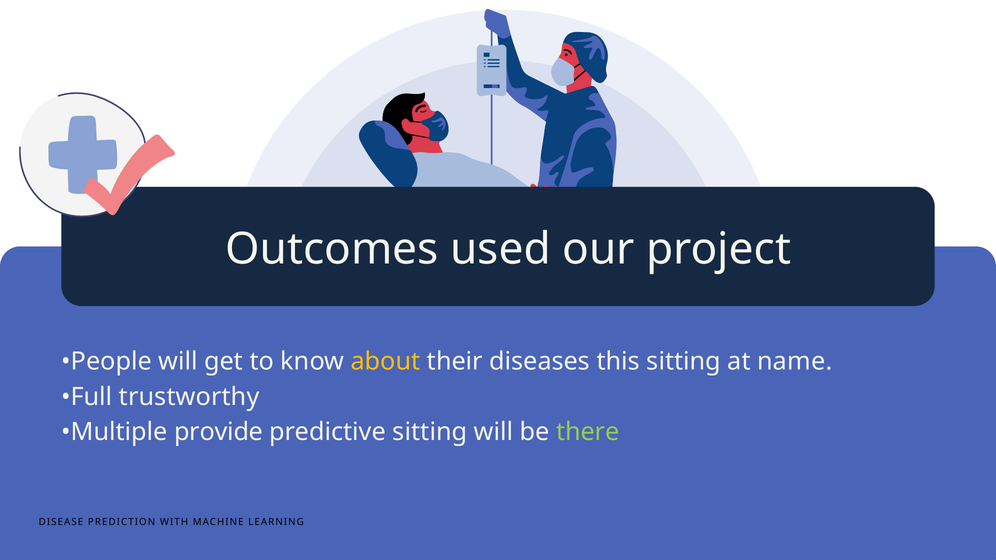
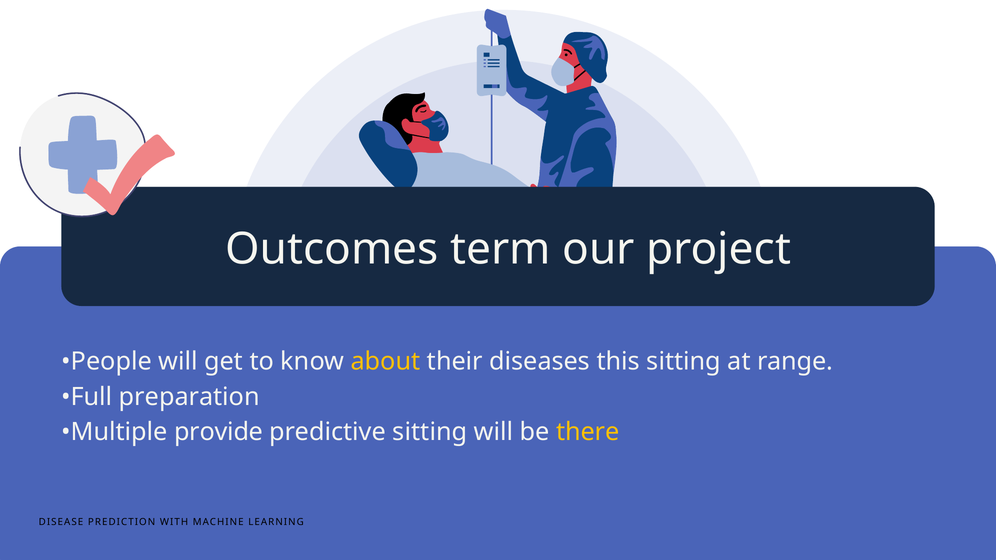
used: used -> term
name: name -> range
trustworthy: trustworthy -> preparation
there colour: light green -> yellow
